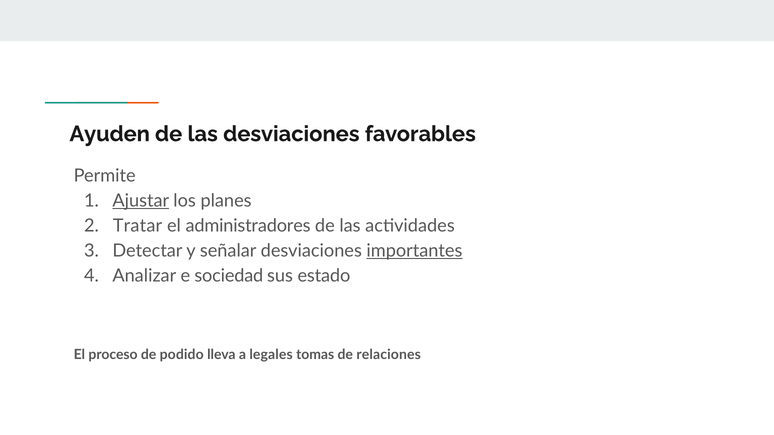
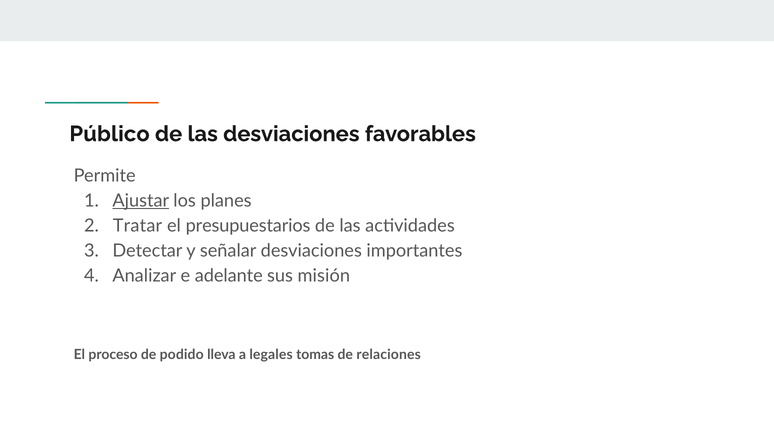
Ayuden: Ayuden -> Público
administradores: administradores -> presupuestarios
importantes underline: present -> none
sociedad: sociedad -> adelante
estado: estado -> misión
